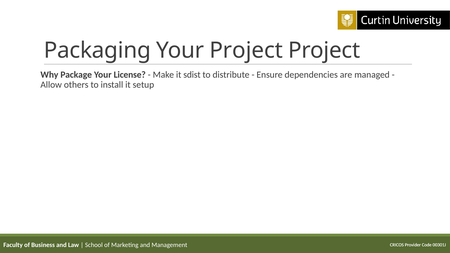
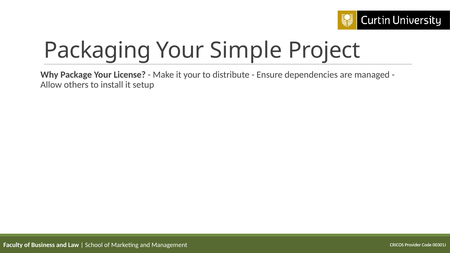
Your Project: Project -> Simple
it sdist: sdist -> your
